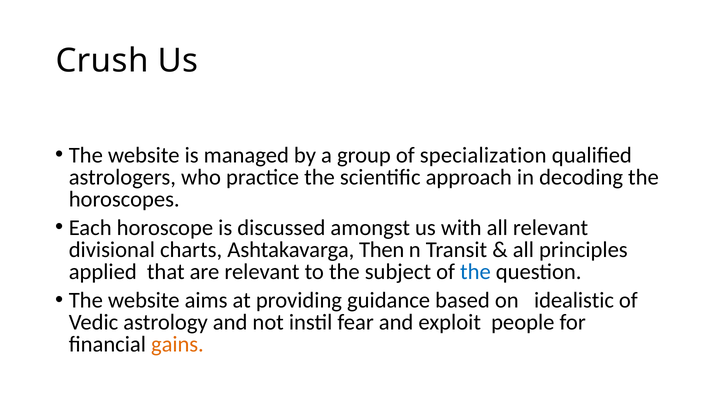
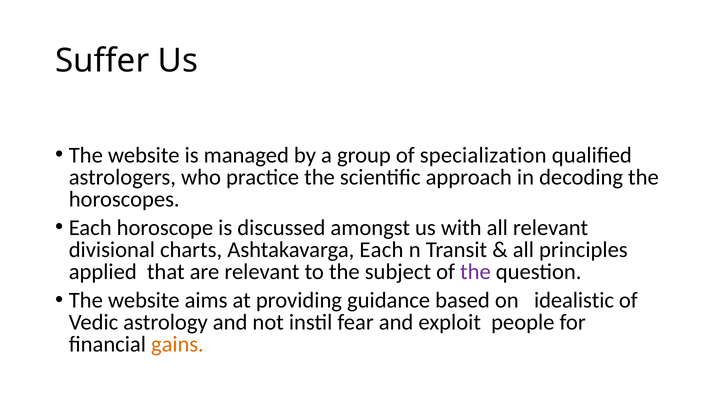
Crush: Crush -> Suffer
Ashtakavarga Then: Then -> Each
the at (475, 272) colour: blue -> purple
